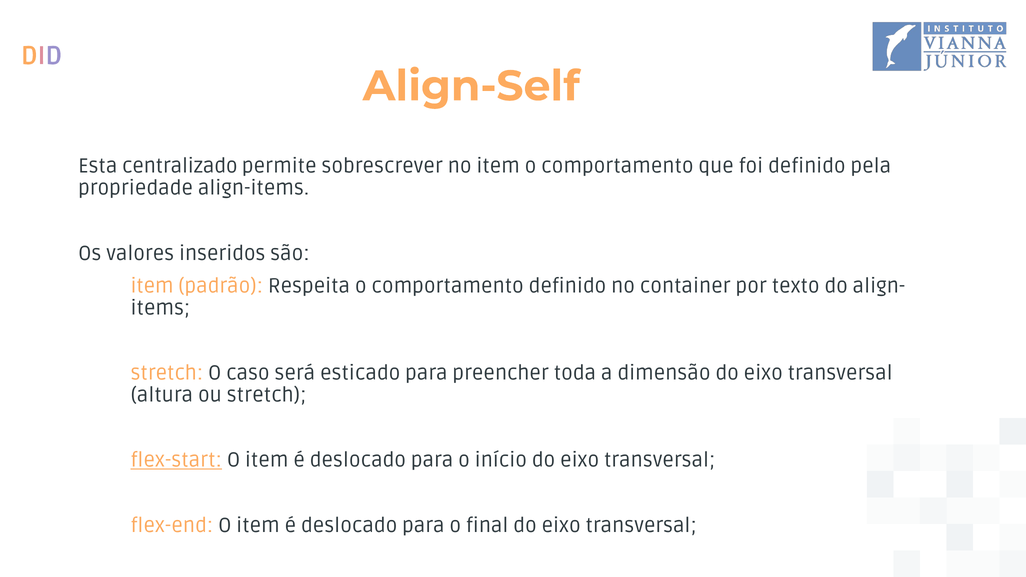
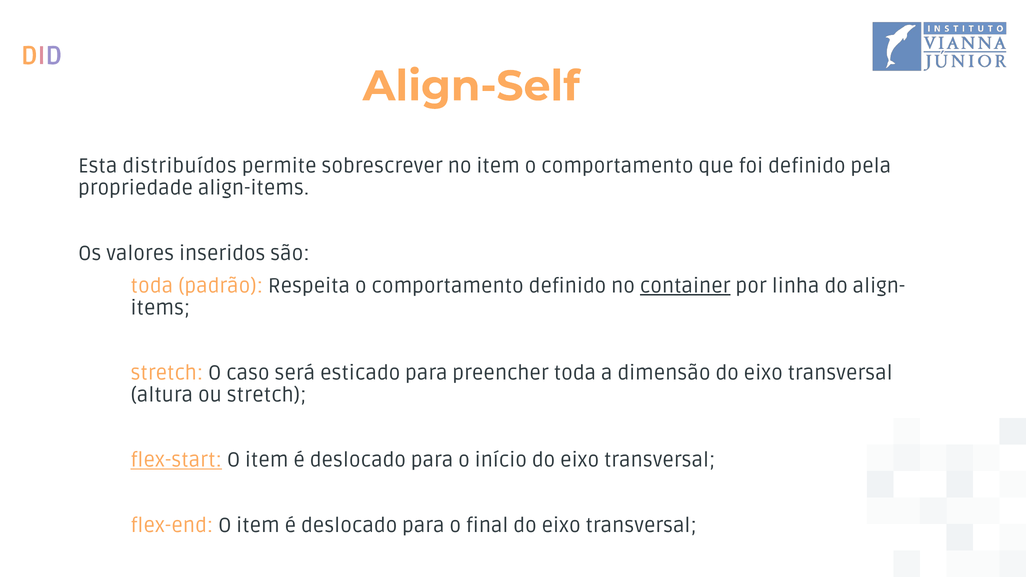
centralizado: centralizado -> distribuídos
item at (152, 286): item -> toda
container underline: none -> present
texto: texto -> linha
